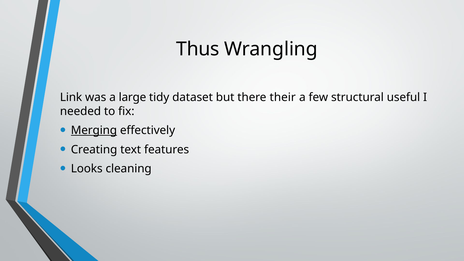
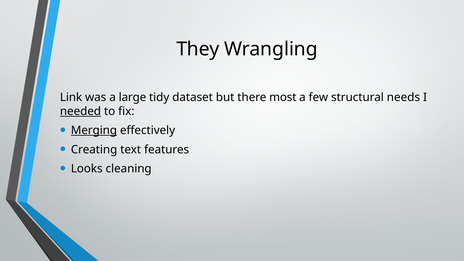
Thus: Thus -> They
their: their -> most
useful: useful -> needs
needed underline: none -> present
